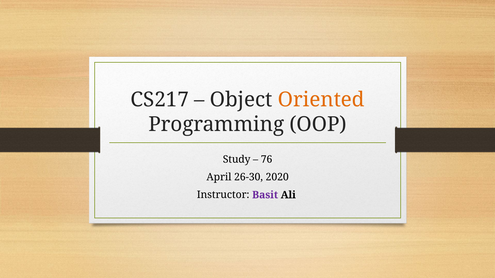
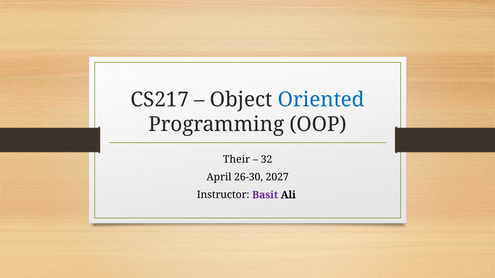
Oriented colour: orange -> blue
Study: Study -> Their
76: 76 -> 32
2020: 2020 -> 2027
